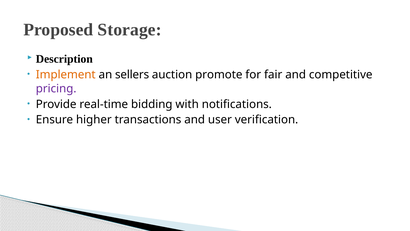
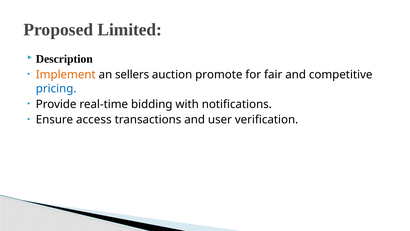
Storage: Storage -> Limited
pricing colour: purple -> blue
higher: higher -> access
